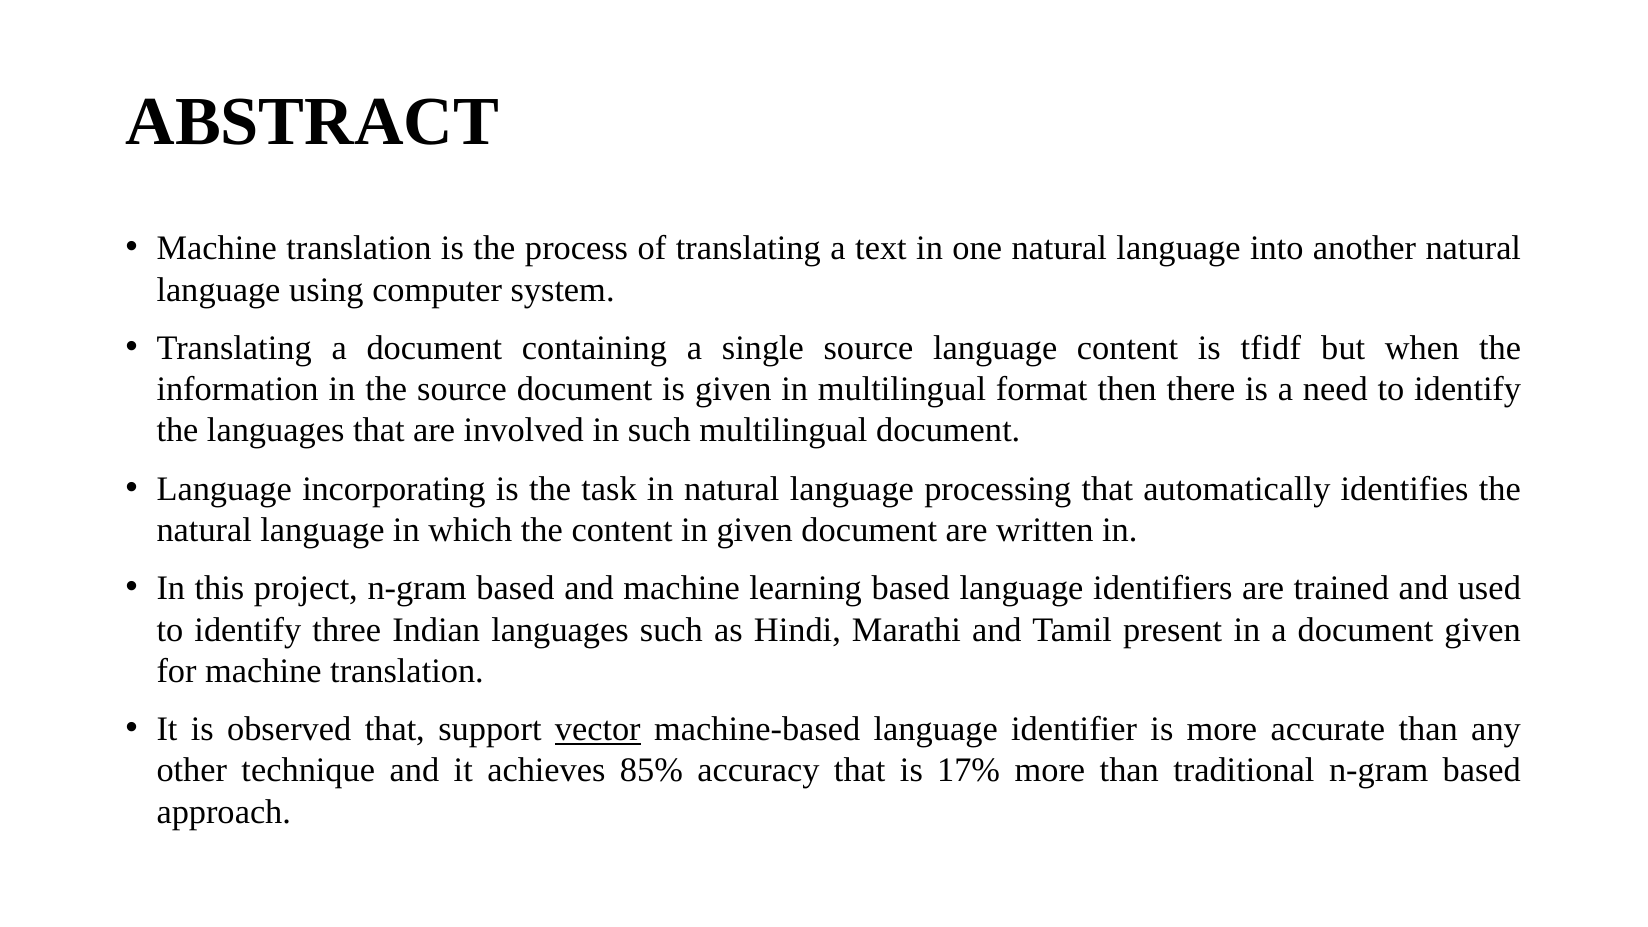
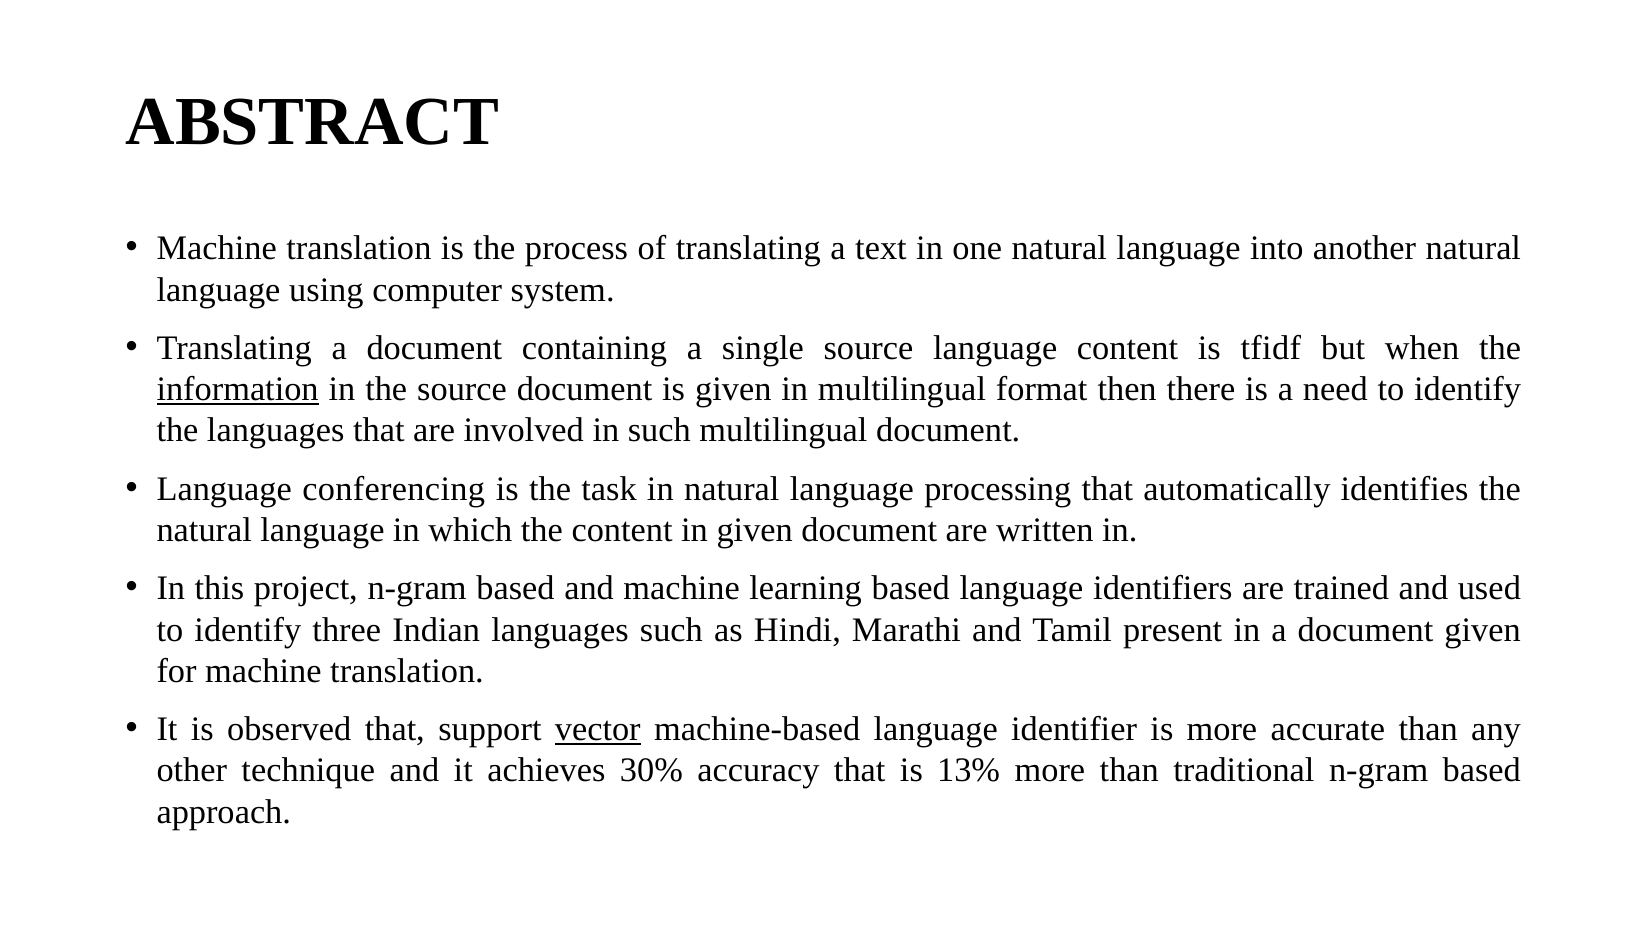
information underline: none -> present
incorporating: incorporating -> conferencing
85%: 85% -> 30%
17%: 17% -> 13%
